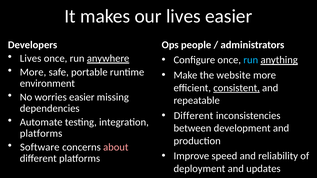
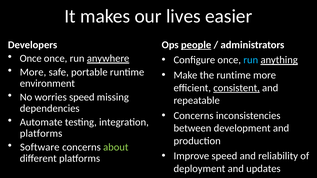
people underline: none -> present
Lives at (31, 59): Lives -> Once
the website: website -> runtime
worries easier: easier -> speed
Different at (194, 116): Different -> Concerns
about colour: pink -> light green
